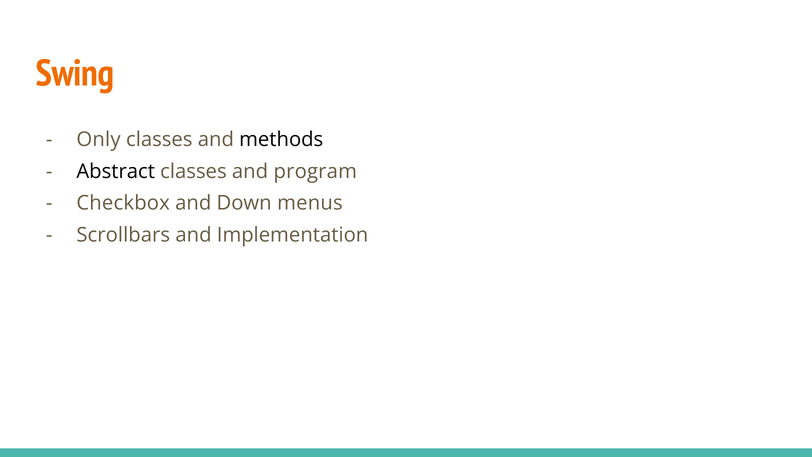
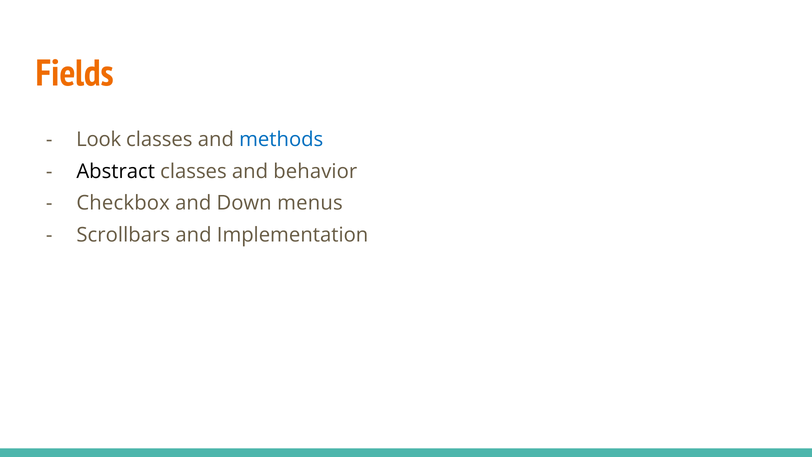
Swing: Swing -> Fields
Only: Only -> Look
methods colour: black -> blue
program: program -> behavior
